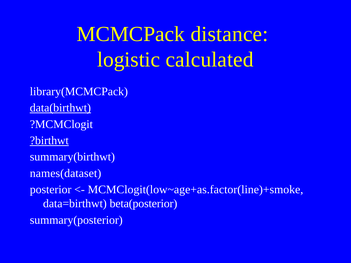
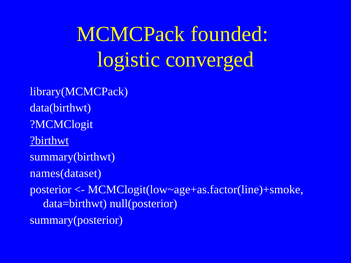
distance: distance -> founded
calculated: calculated -> converged
data(birthwt underline: present -> none
beta(posterior: beta(posterior -> null(posterior
